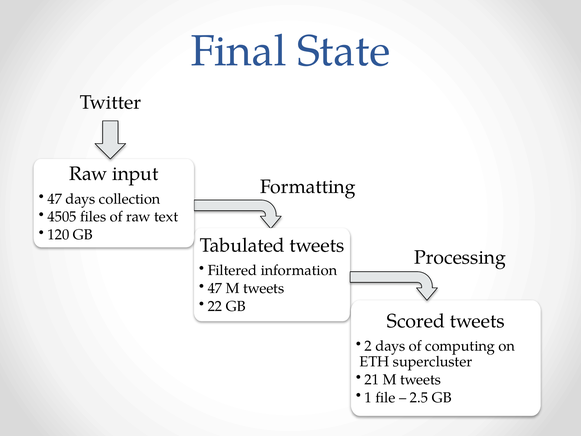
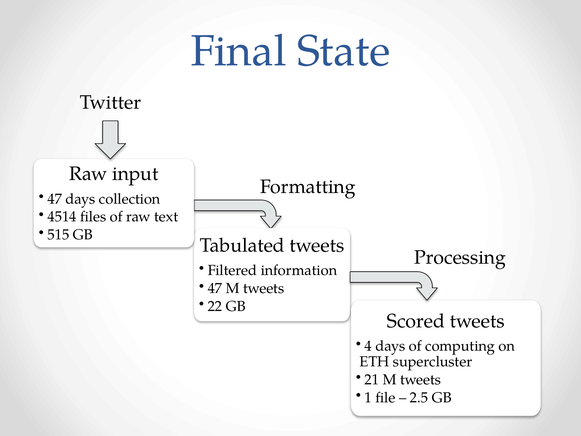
4505: 4505 -> 4514
120: 120 -> 515
2: 2 -> 4
